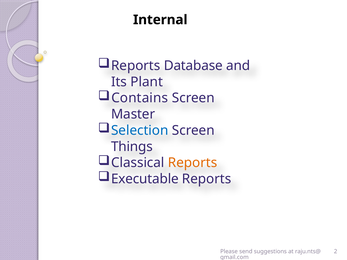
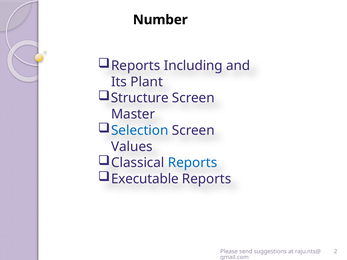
Internal: Internal -> Number
Database: Database -> Including
Contains: Contains -> Structure
Things: Things -> Values
Reports at (193, 163) colour: orange -> blue
